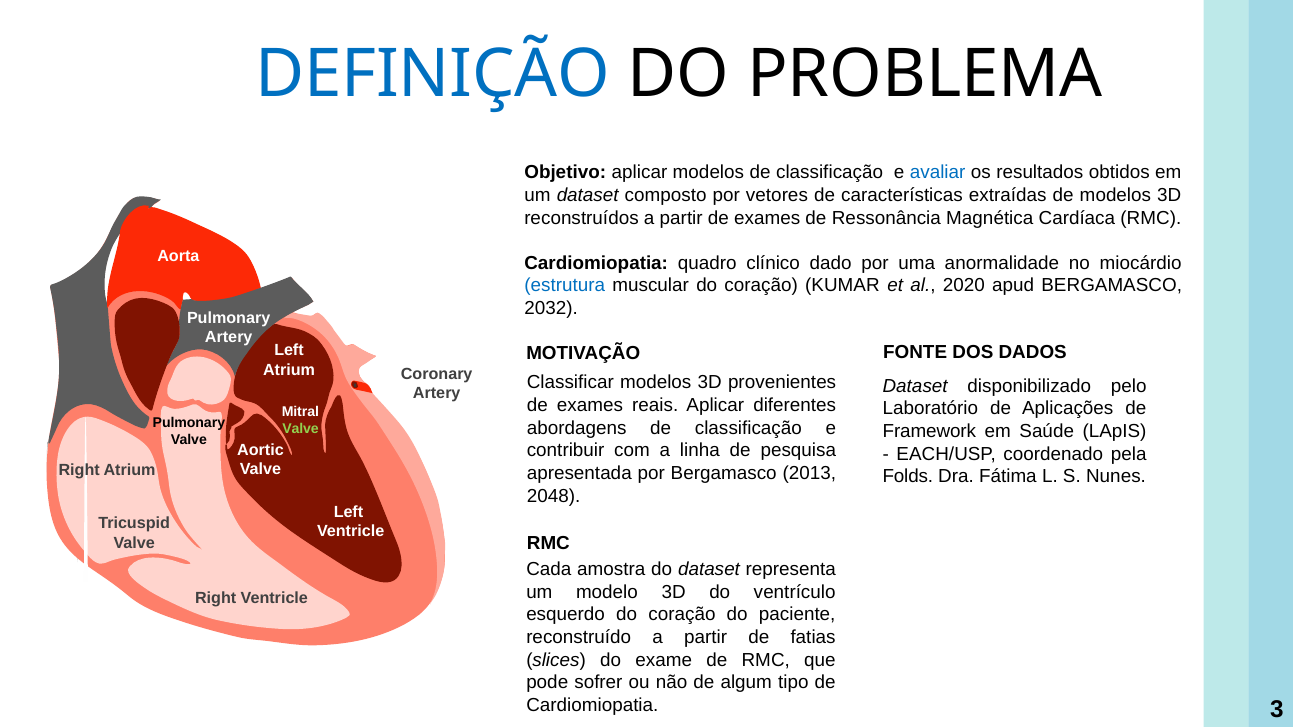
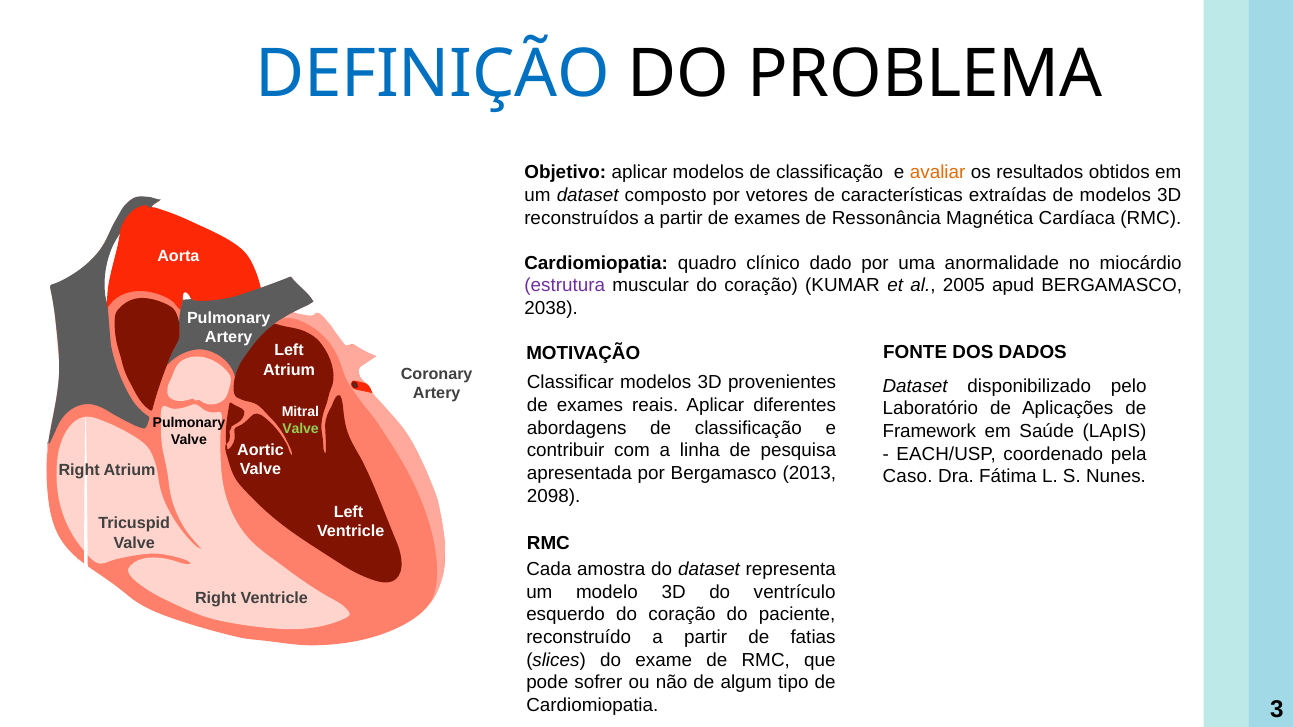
avaliar colour: blue -> orange
estrutura colour: blue -> purple
2020: 2020 -> 2005
2032: 2032 -> 2038
Folds: Folds -> Caso
2048: 2048 -> 2098
